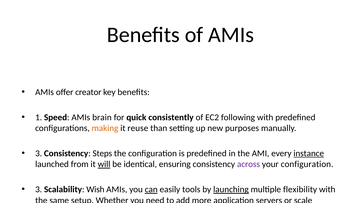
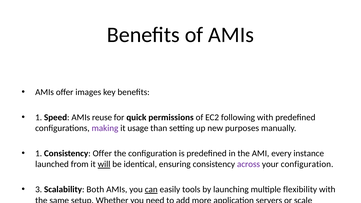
creator: creator -> images
brain: brain -> reuse
consistently: consistently -> permissions
making colour: orange -> purple
reuse: reuse -> usage
3 at (39, 153): 3 -> 1
Consistency Steps: Steps -> Offer
instance at (309, 153) underline: present -> none
Wish: Wish -> Both
launching underline: present -> none
